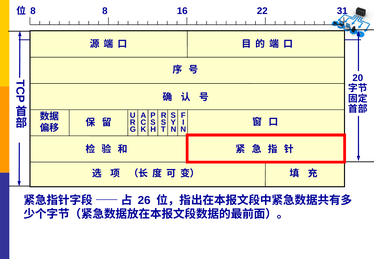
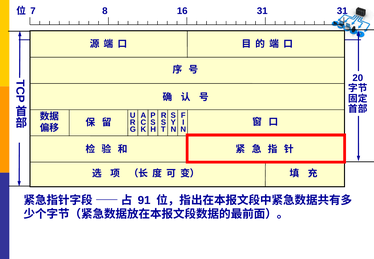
8 at (33, 11): 8 -> 7
16 22: 22 -> 31
26: 26 -> 91
